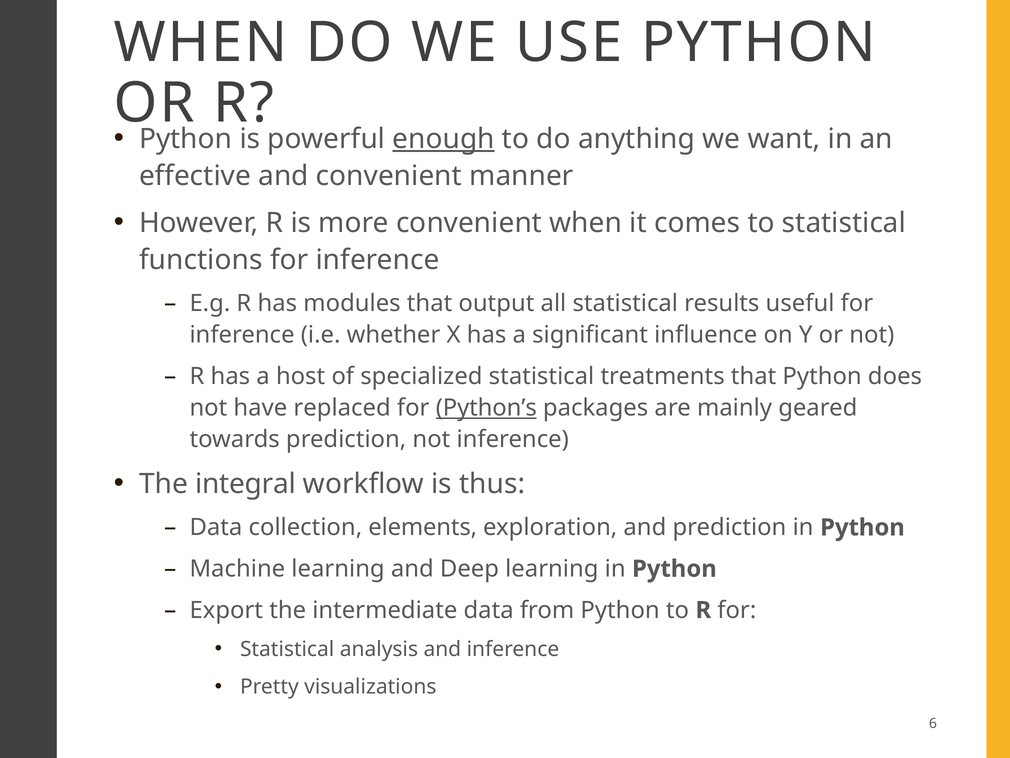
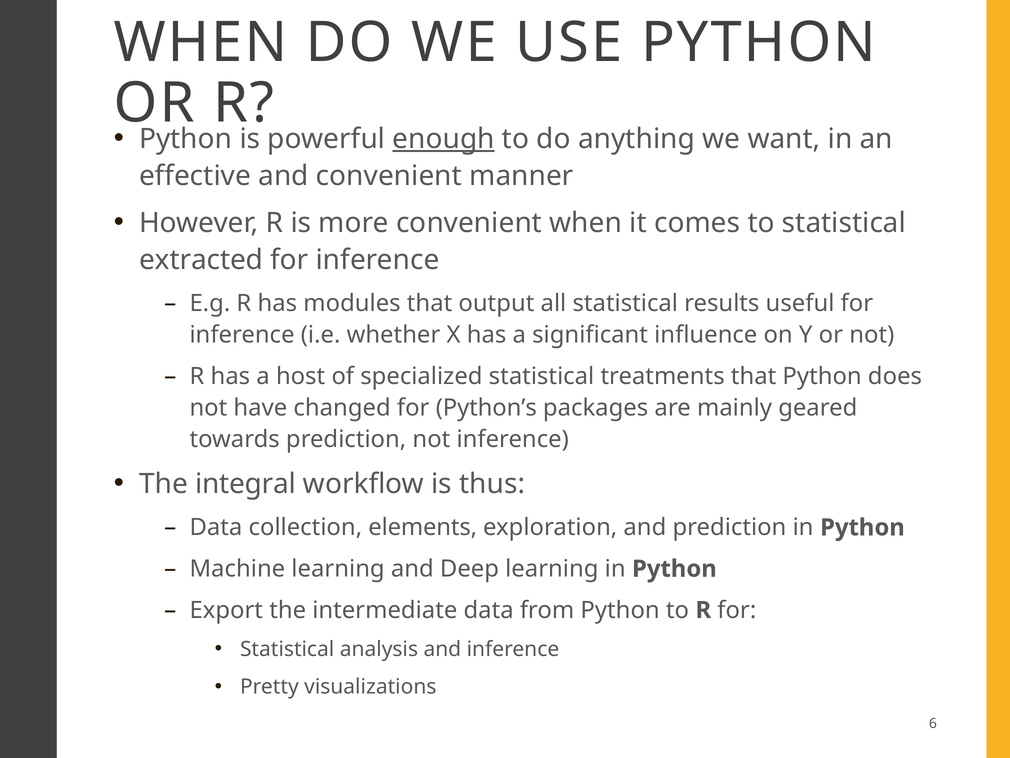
functions: functions -> extracted
replaced: replaced -> changed
Python’s underline: present -> none
